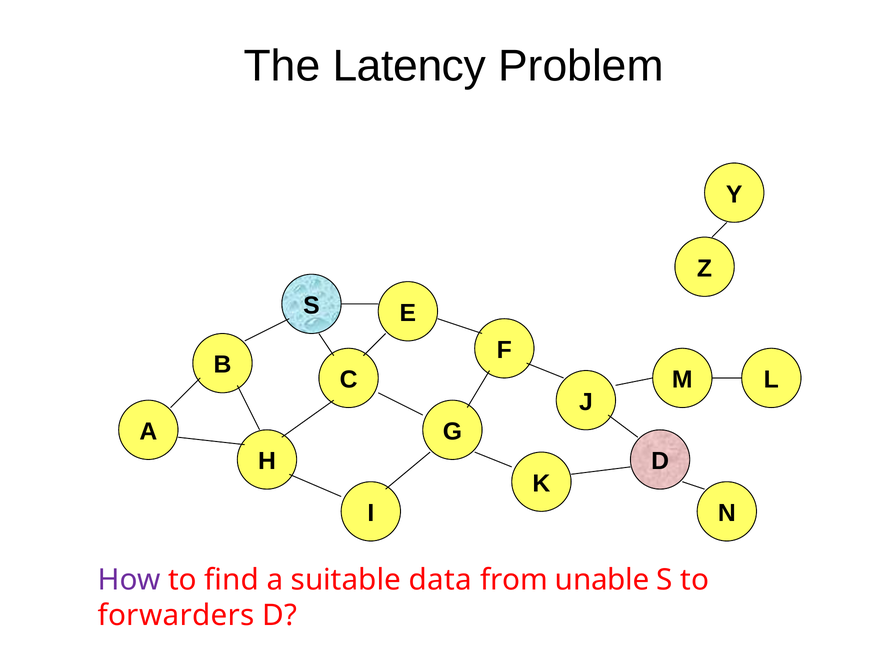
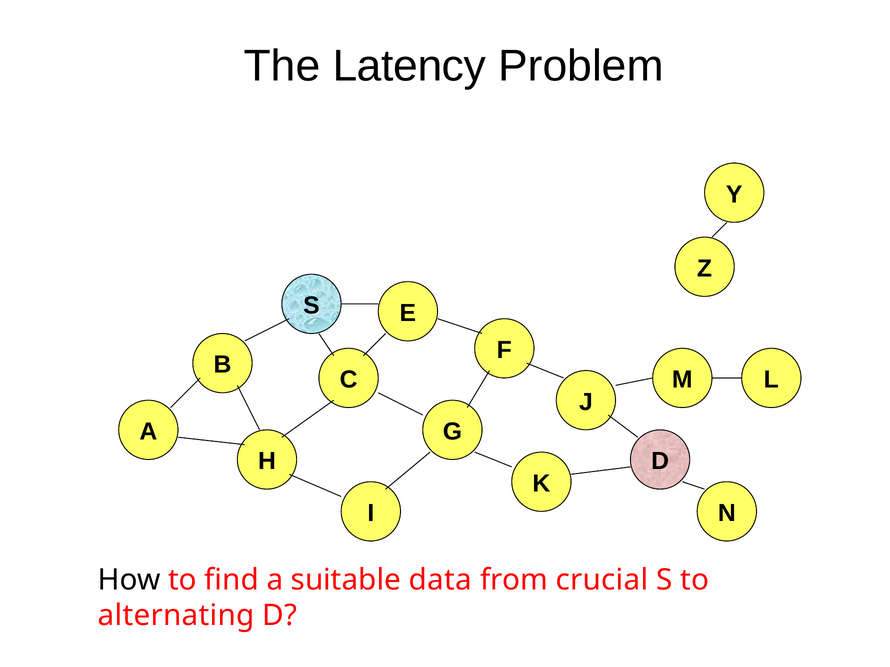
How colour: purple -> black
unable: unable -> crucial
forwarders: forwarders -> alternating
